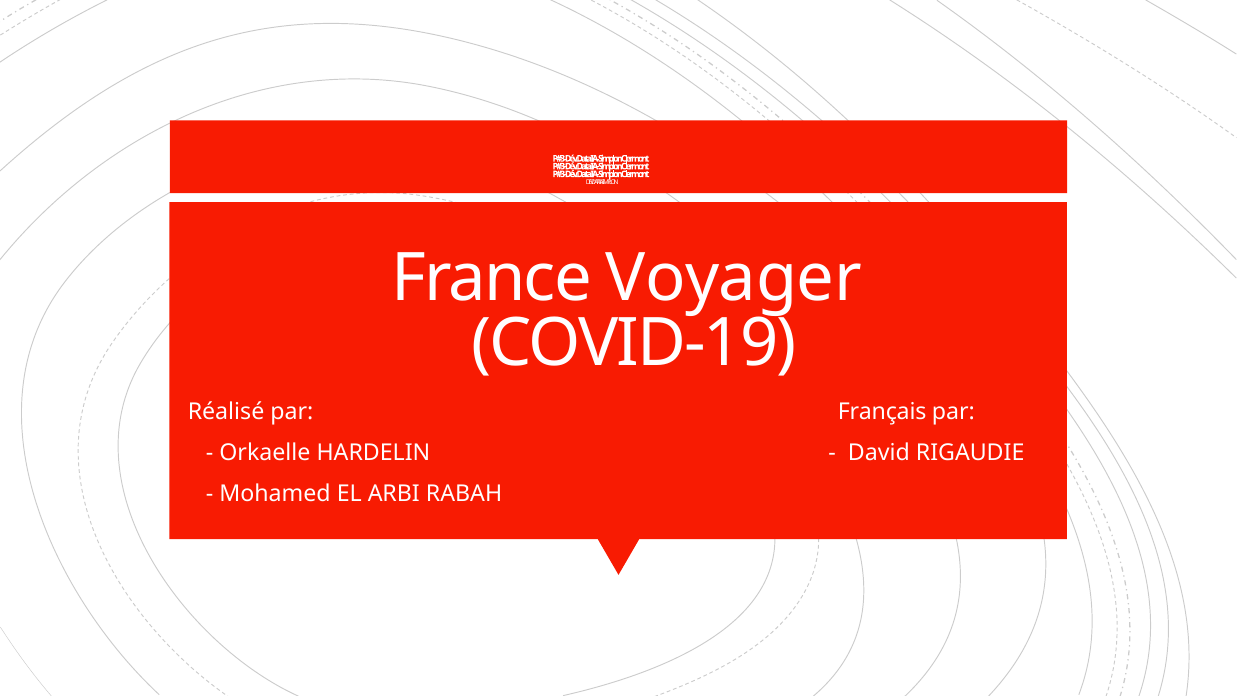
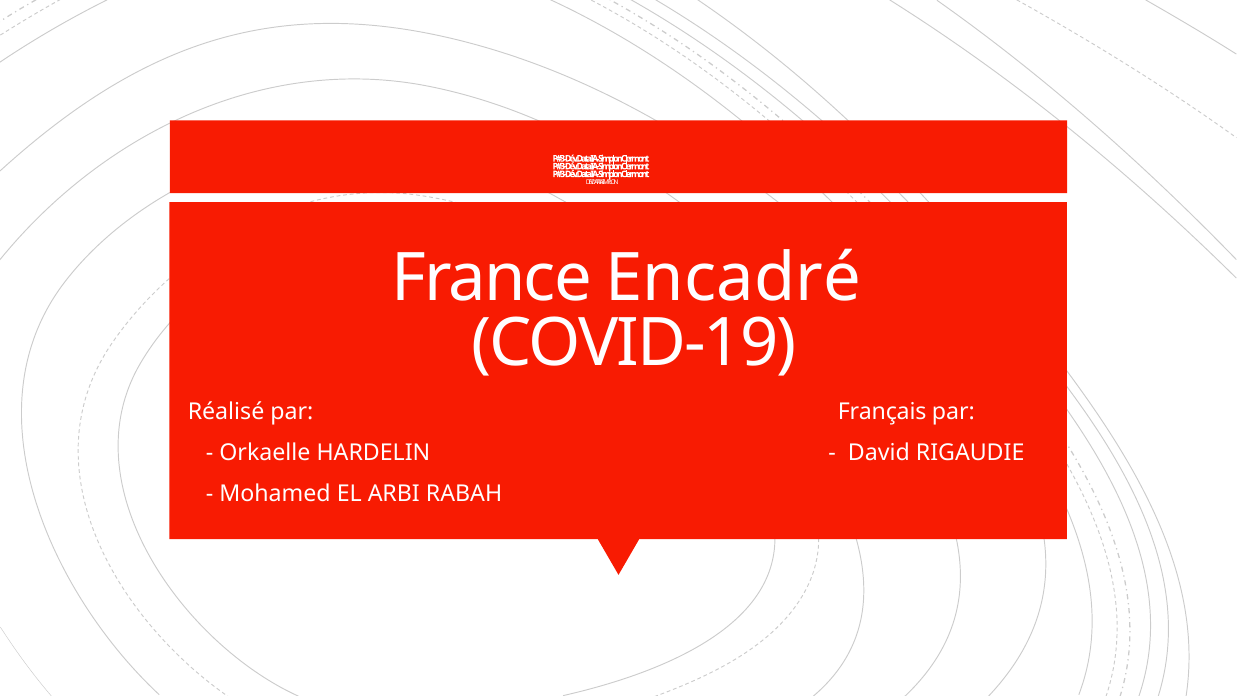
Voyager: Voyager -> Encadré
